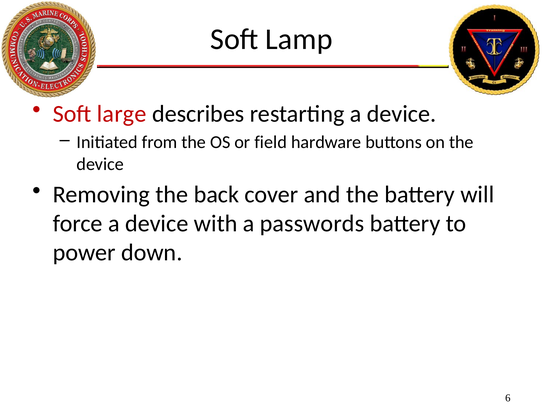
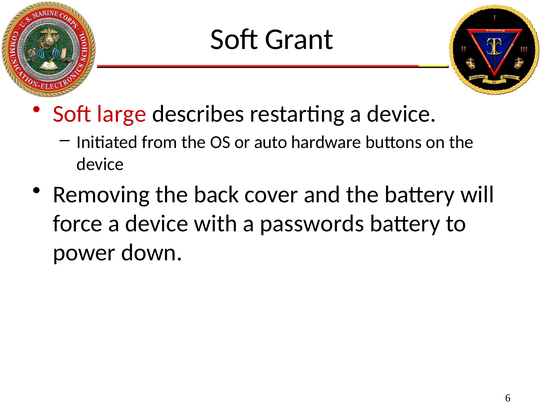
Lamp: Lamp -> Grant
field: field -> auto
